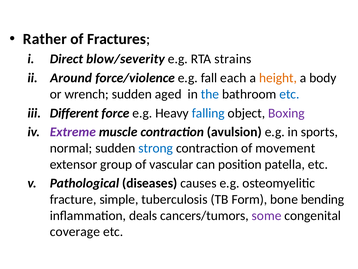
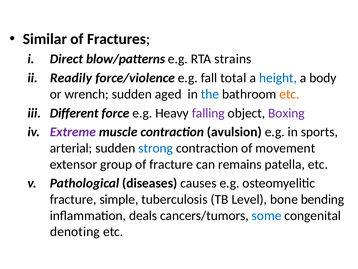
Rather: Rather -> Similar
blow/severity: blow/severity -> blow/patterns
Around: Around -> Readily
each: each -> total
height colour: orange -> blue
etc at (289, 94) colour: blue -> orange
falling colour: blue -> purple
normal: normal -> arterial
of vascular: vascular -> fracture
position: position -> remains
Form: Form -> Level
some colour: purple -> blue
coverage: coverage -> denoting
